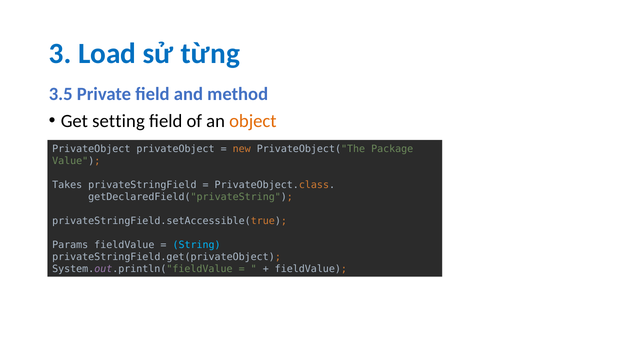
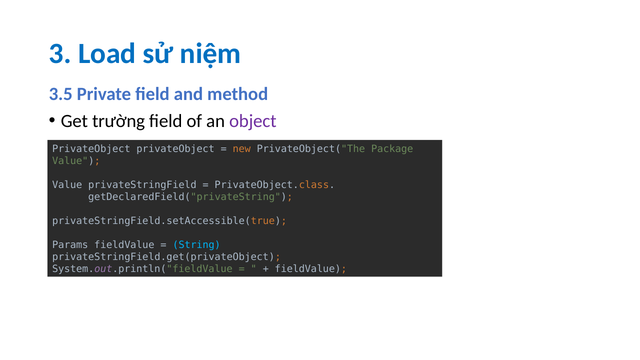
từng: từng -> niệm
setting: setting -> trường
object colour: orange -> purple
Takes at (67, 185): Takes -> Value
